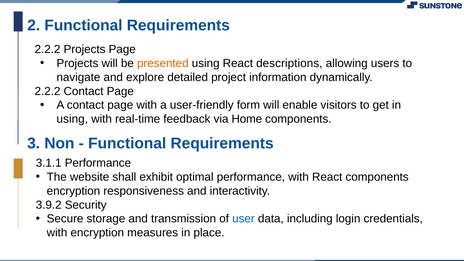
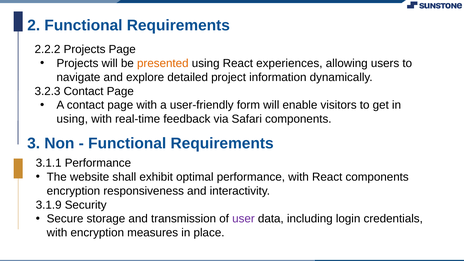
descriptions: descriptions -> experiences
2.2.2 at (48, 91): 2.2.2 -> 3.2.3
Home: Home -> Safari
3.9.2: 3.9.2 -> 3.1.9
user colour: blue -> purple
